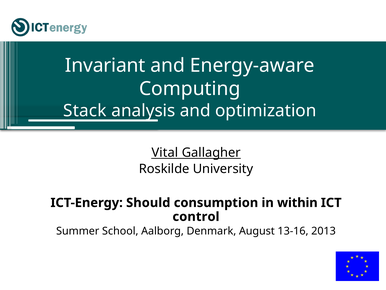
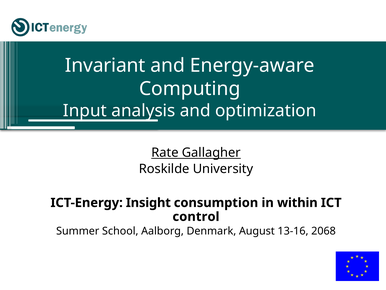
Stack: Stack -> Input
Vital: Vital -> Rate
Should: Should -> Insight
2013: 2013 -> 2068
